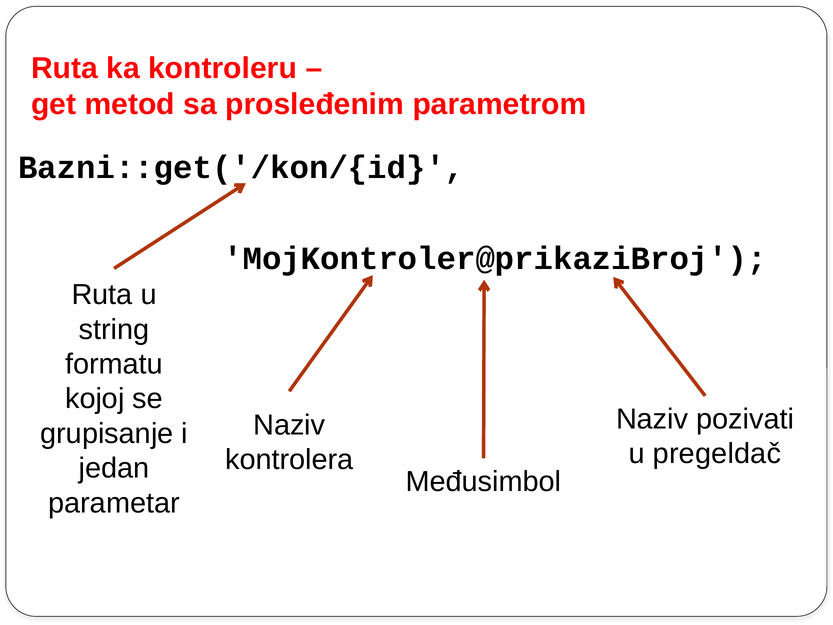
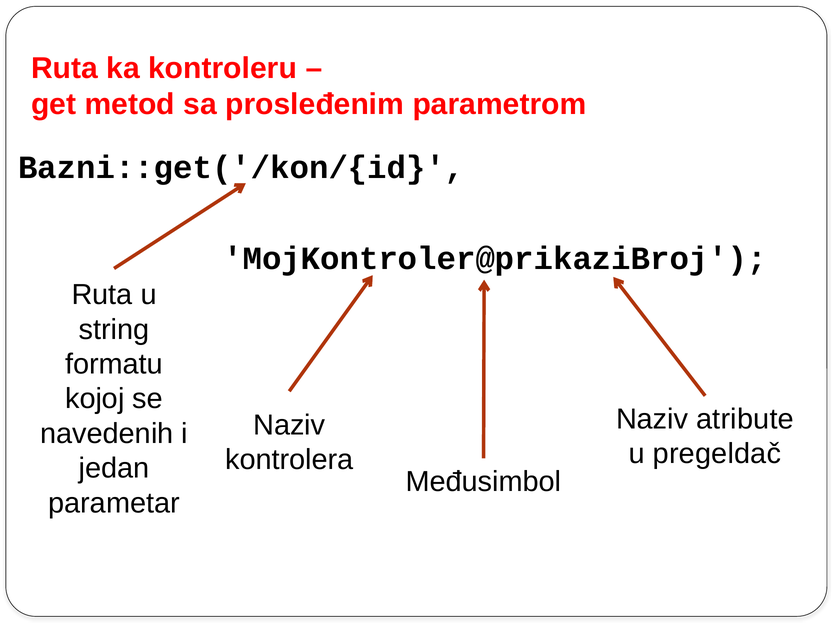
pozivati: pozivati -> atribute
grupisanje: grupisanje -> navedenih
